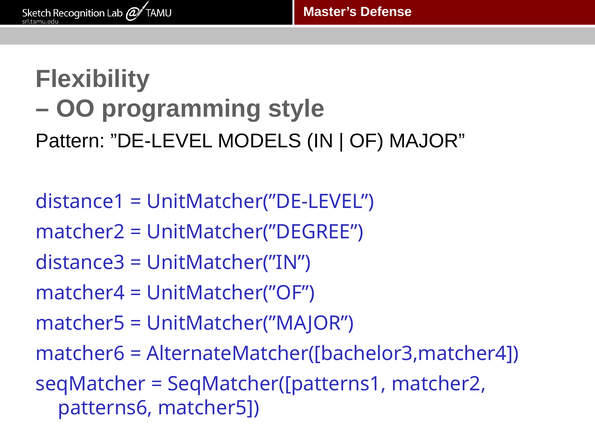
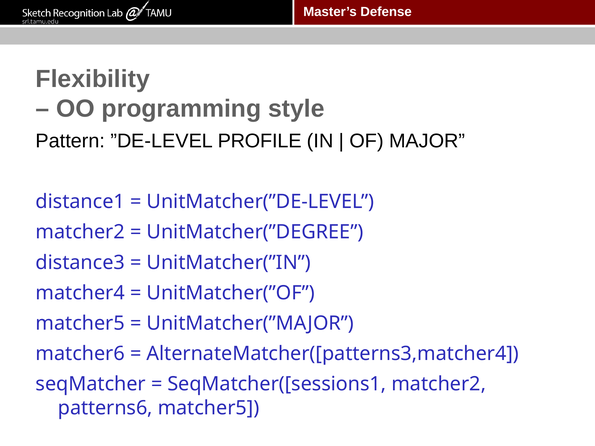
MODELS: MODELS -> PROFILE
AlternateMatcher([bachelor3,matcher4: AlternateMatcher([bachelor3,matcher4 -> AlternateMatcher([patterns3,matcher4
SeqMatcher([patterns1: SeqMatcher([patterns1 -> SeqMatcher([sessions1
